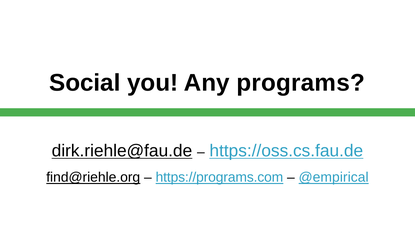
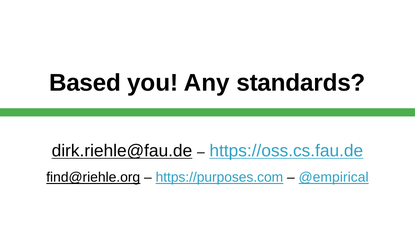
Social: Social -> Based
programs: programs -> standards
https://programs.com: https://programs.com -> https://purposes.com
